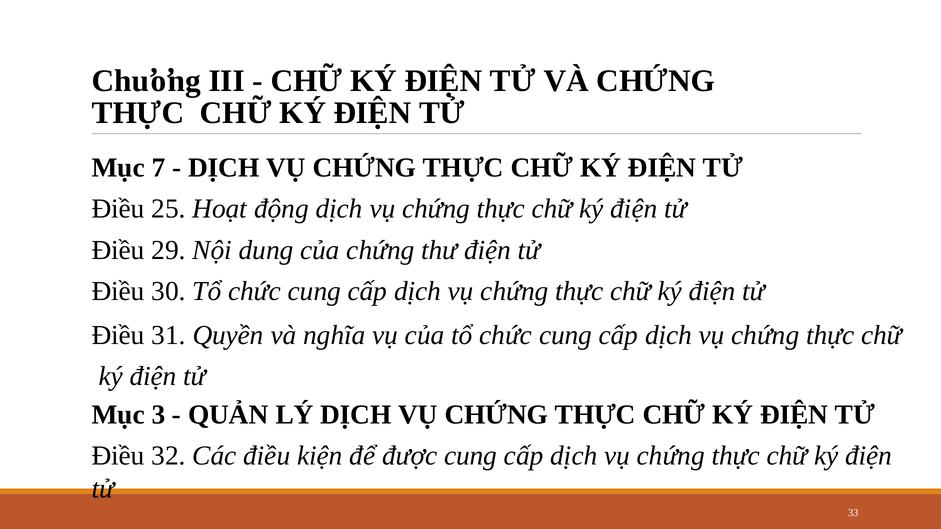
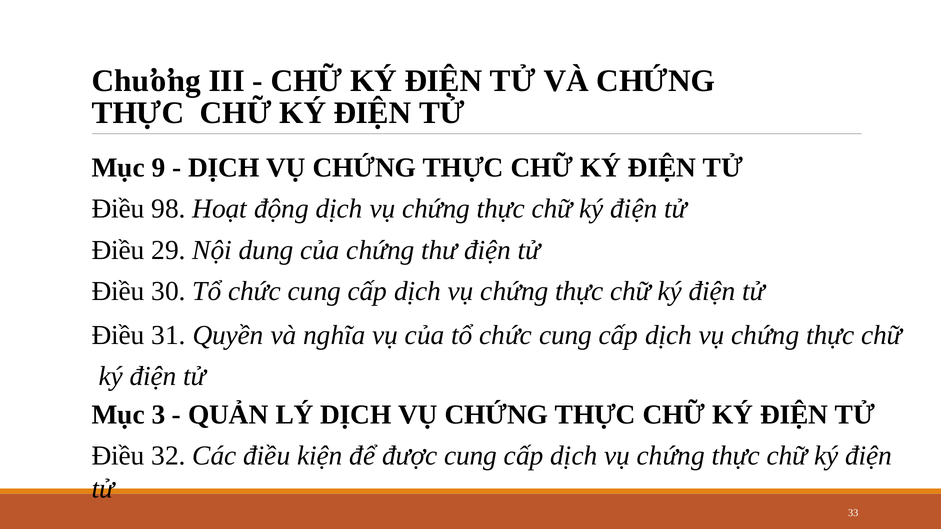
7: 7 -> 9
25: 25 -> 98
